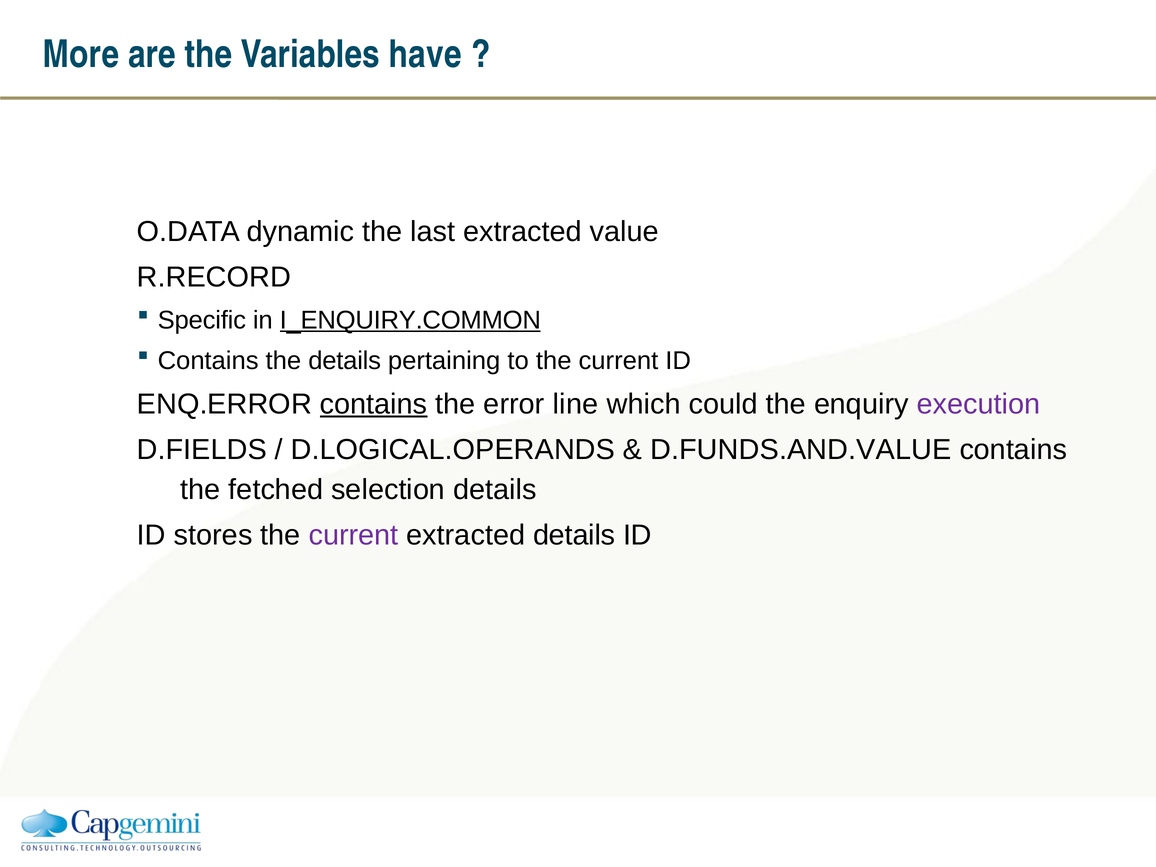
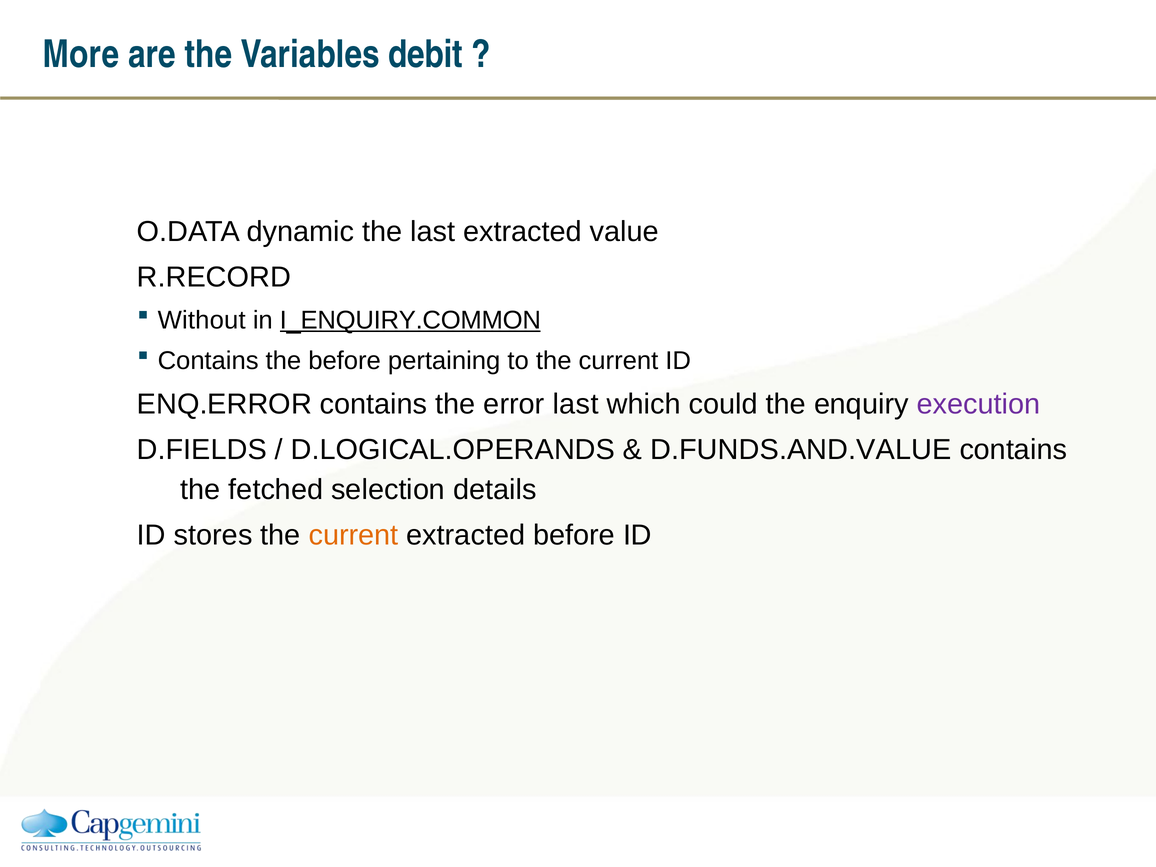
have: have -> debit
Specific: Specific -> Without
the details: details -> before
contains at (374, 404) underline: present -> none
error line: line -> last
current at (354, 535) colour: purple -> orange
extracted details: details -> before
